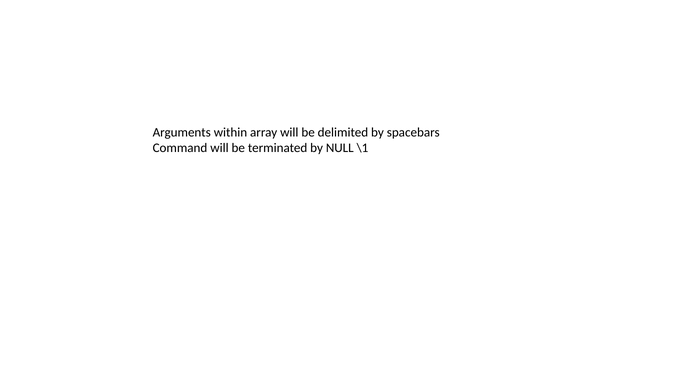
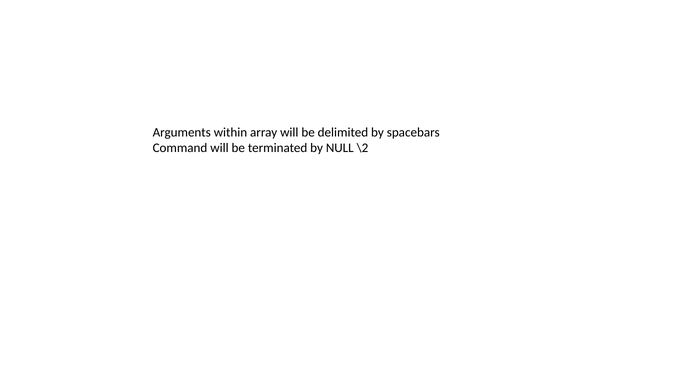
\1: \1 -> \2
